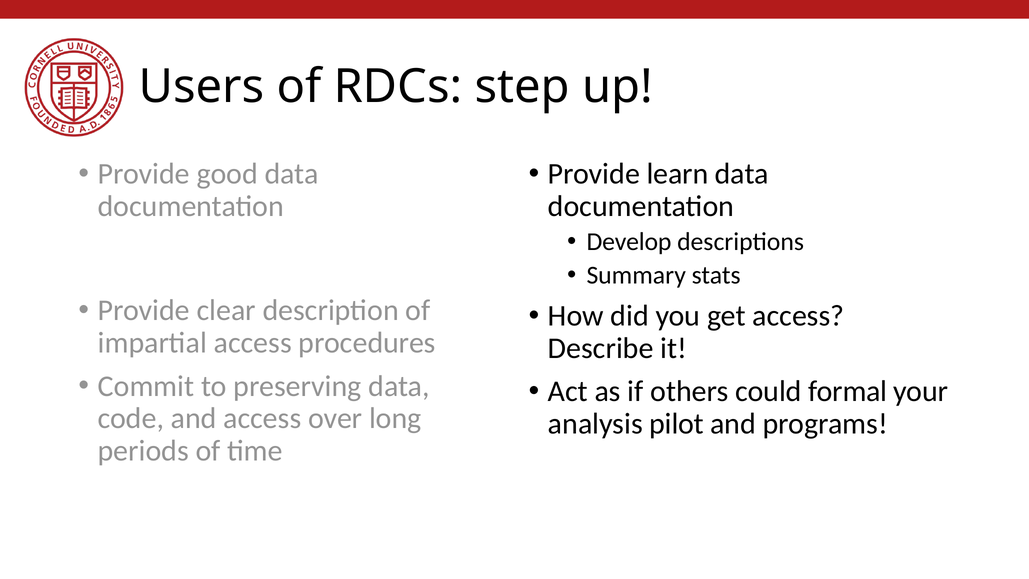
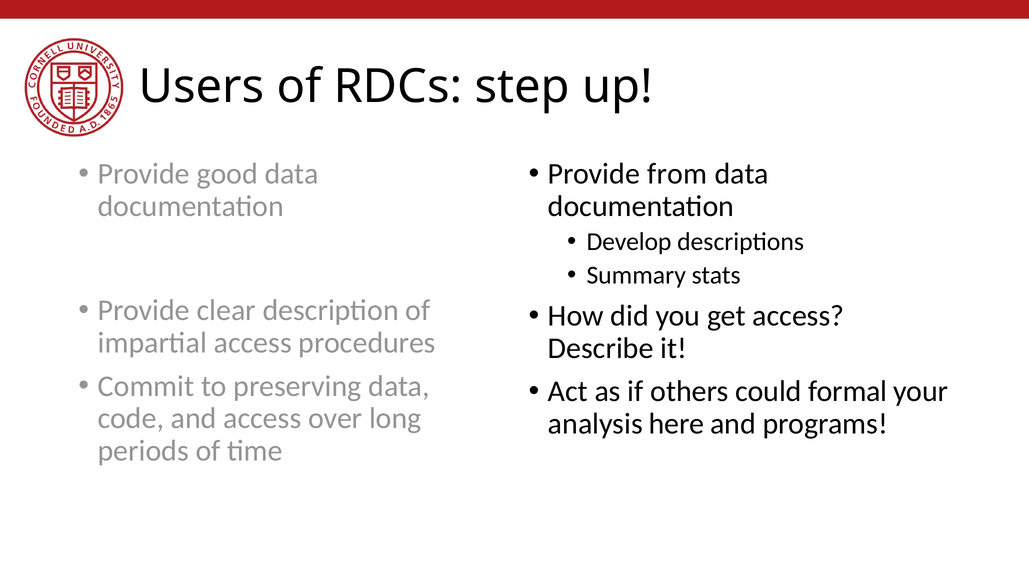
learn: learn -> from
pilot: pilot -> here
